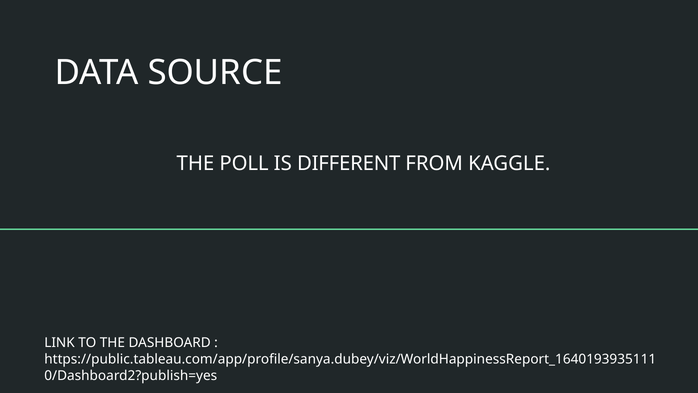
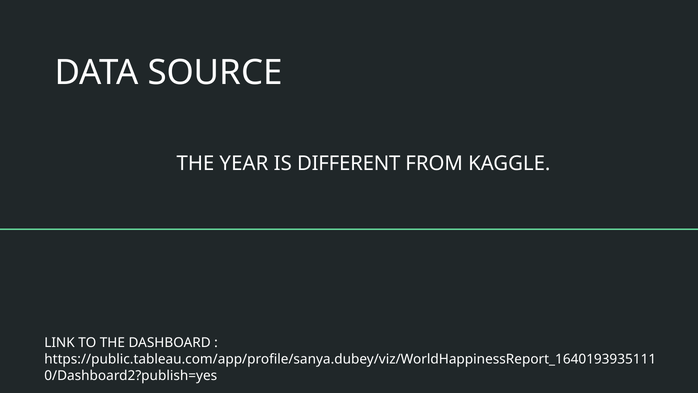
POLL: POLL -> YEAR
